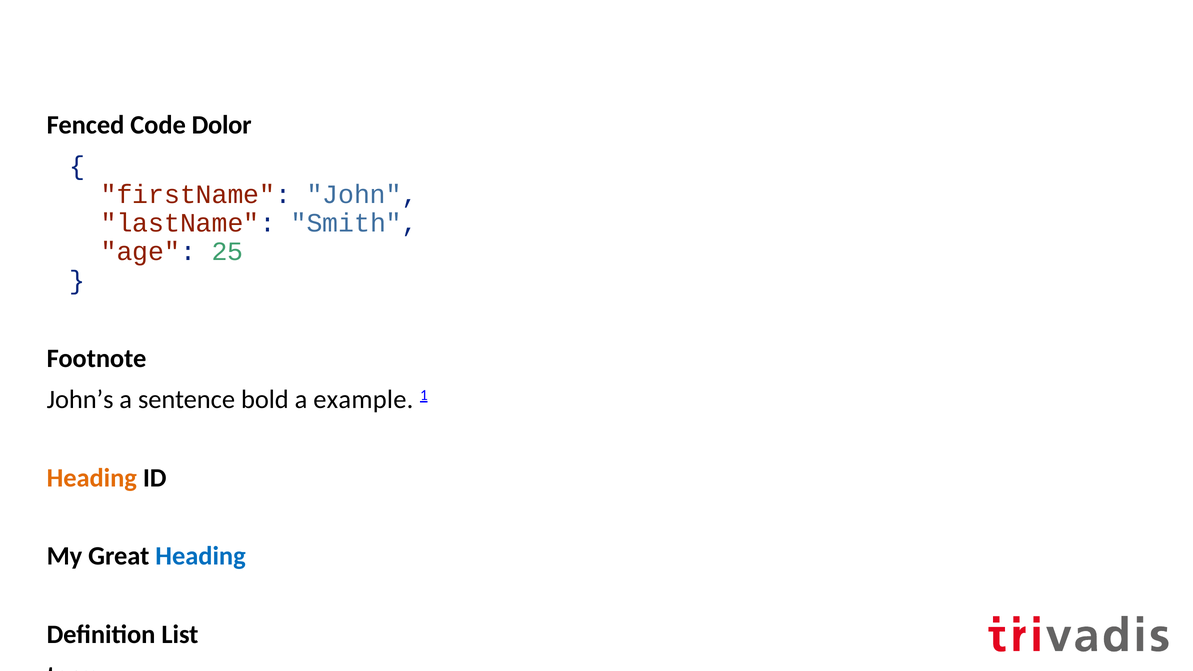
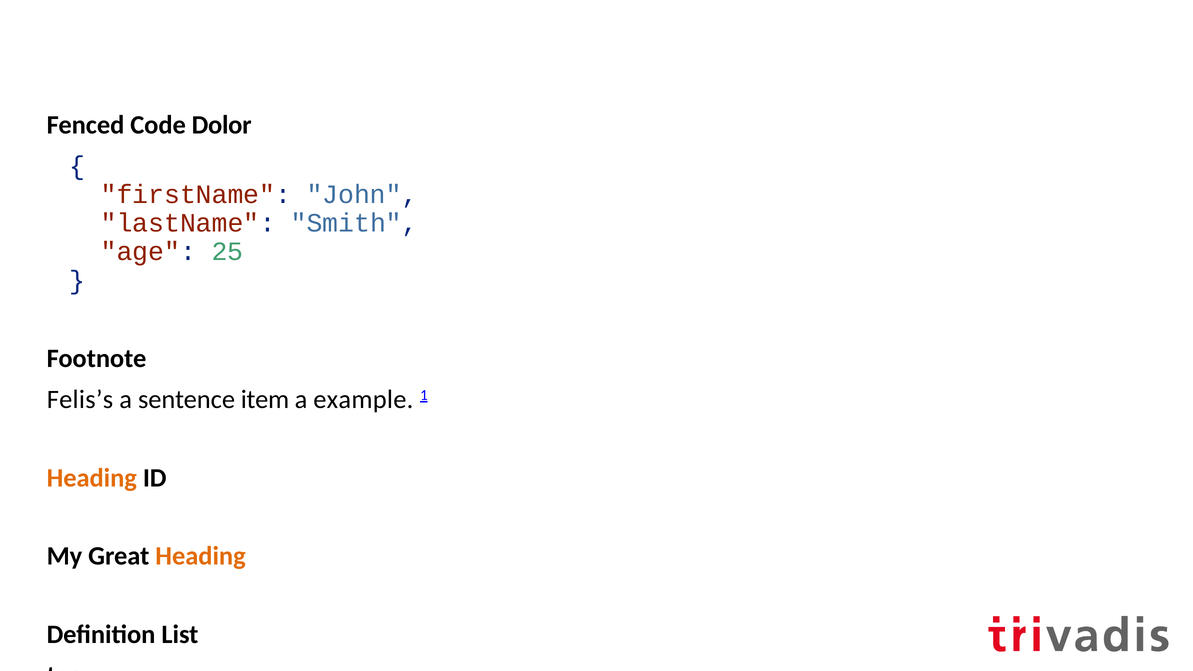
John’s: John’s -> Felis’s
bold: bold -> item
Heading at (201, 556) colour: blue -> orange
